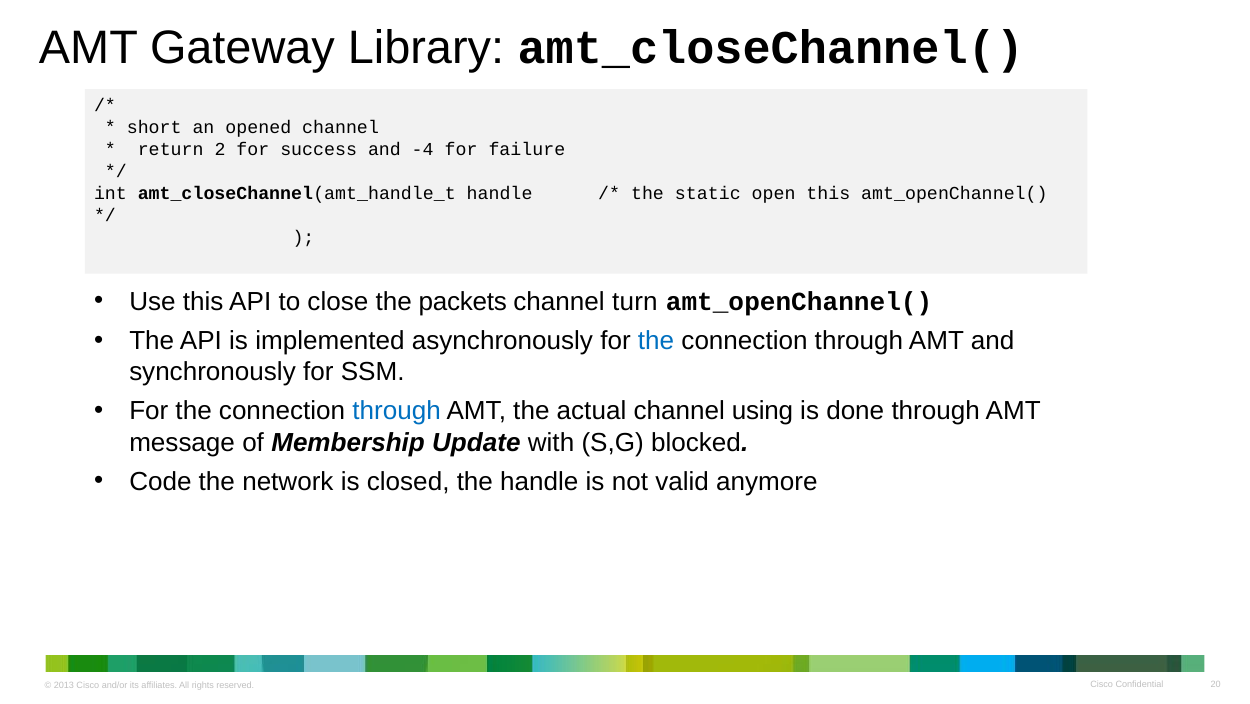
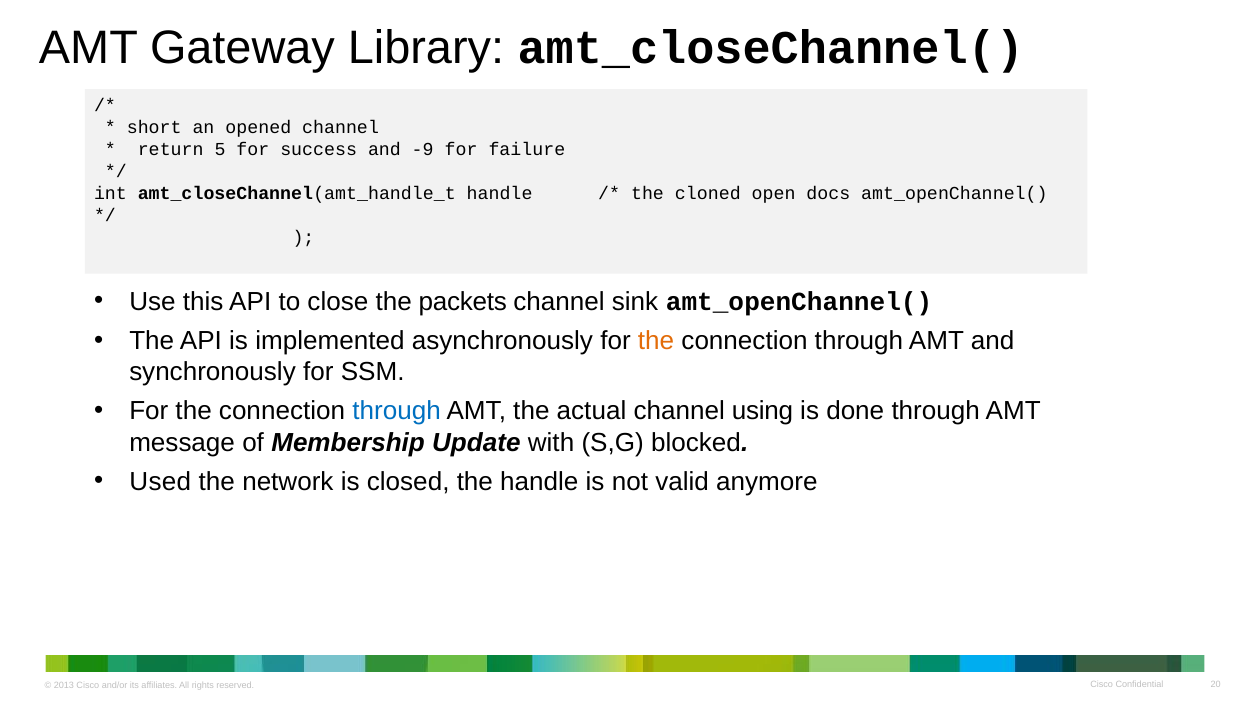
2: 2 -> 5
-4: -4 -> -9
static: static -> cloned
open this: this -> docs
turn: turn -> sink
the at (656, 341) colour: blue -> orange
Code: Code -> Used
